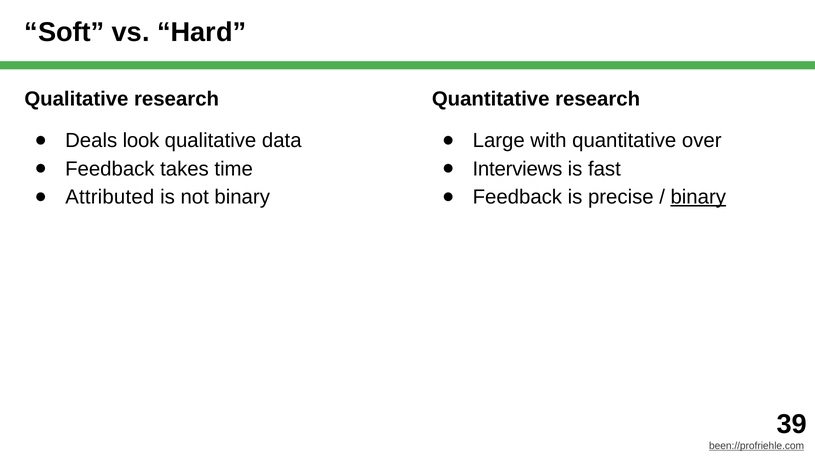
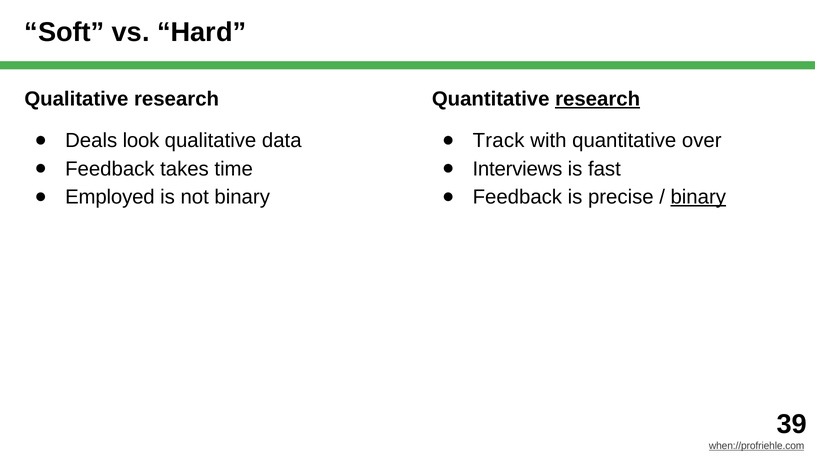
research at (598, 99) underline: none -> present
Large: Large -> Track
Attributed: Attributed -> Employed
been://profriehle.com: been://profriehle.com -> when://profriehle.com
